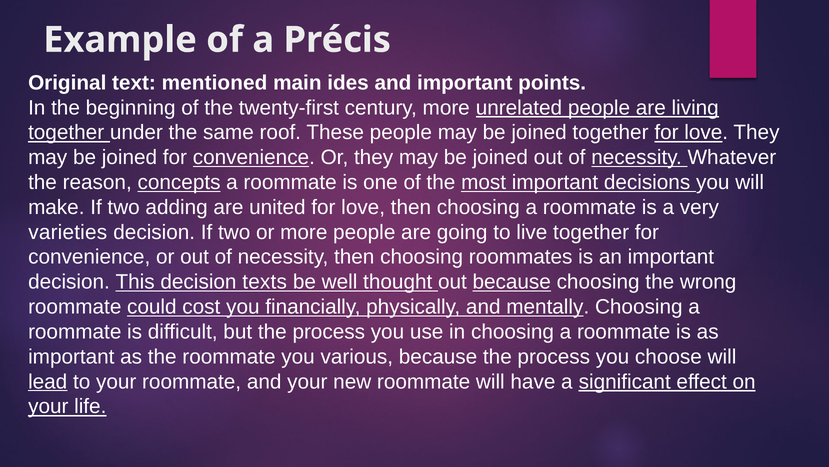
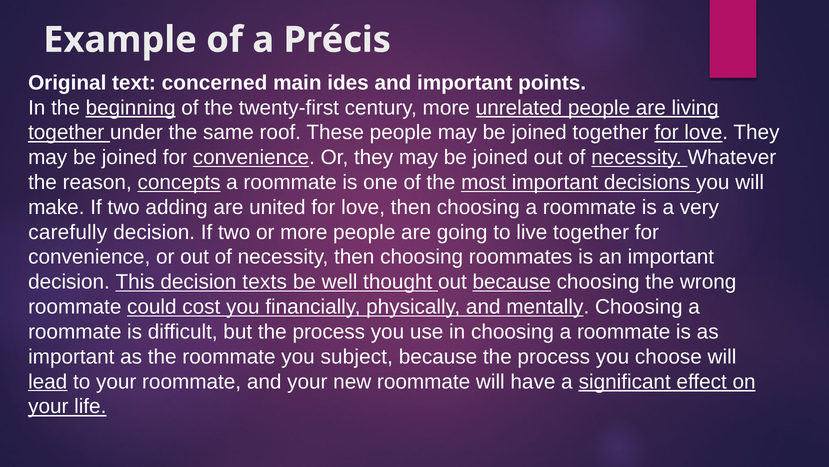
mentioned: mentioned -> concerned
beginning underline: none -> present
varieties: varieties -> carefully
various: various -> subject
